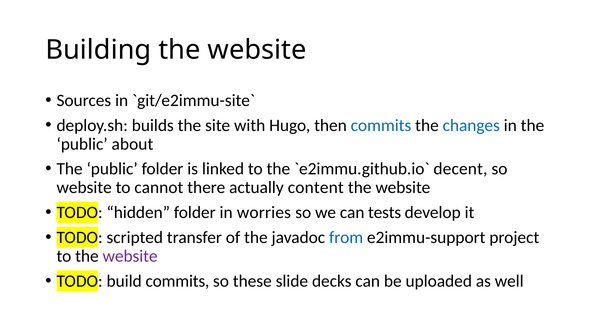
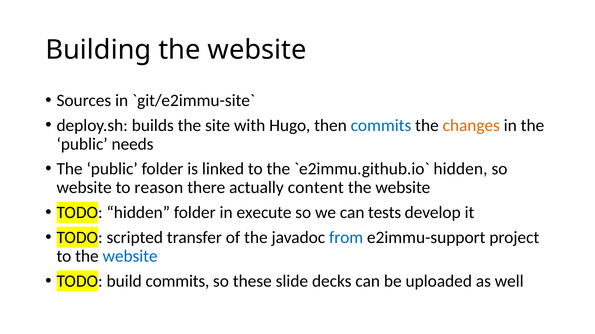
changes colour: blue -> orange
about: about -> needs
decent at (460, 169): decent -> hidden
cannot: cannot -> reason
worries: worries -> execute
website at (130, 257) colour: purple -> blue
